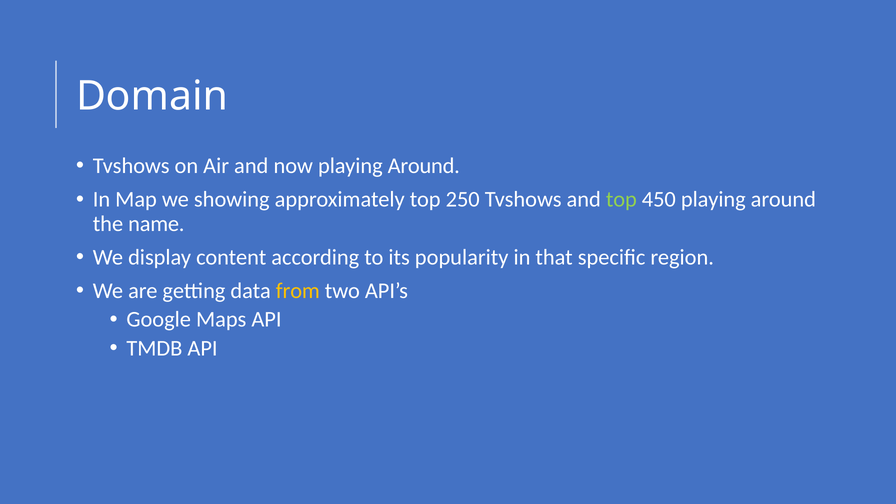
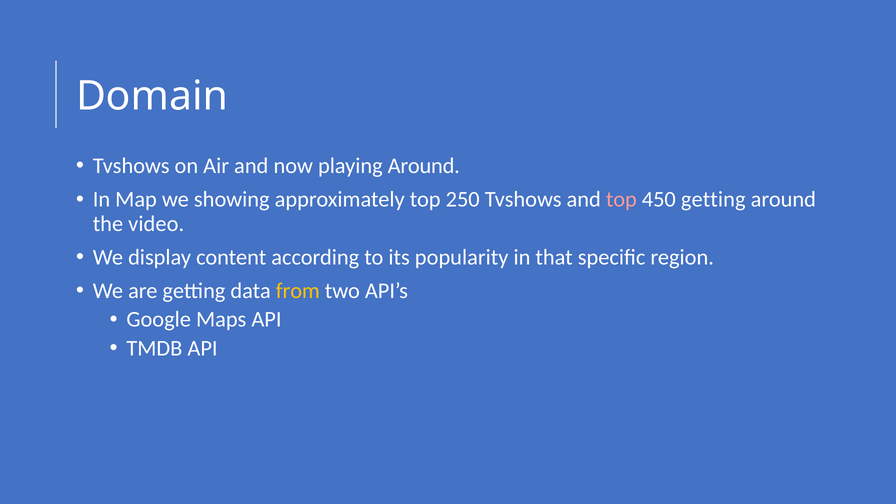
top at (621, 200) colour: light green -> pink
450 playing: playing -> getting
name: name -> video
